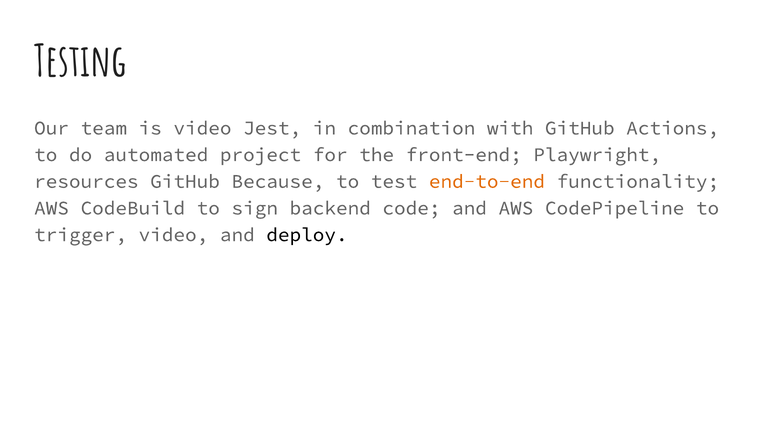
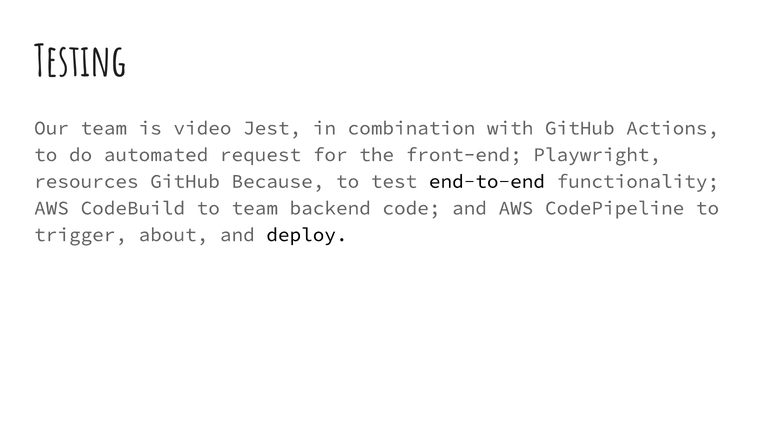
project: project -> request
end-to-end colour: orange -> black
to sign: sign -> team
trigger video: video -> about
